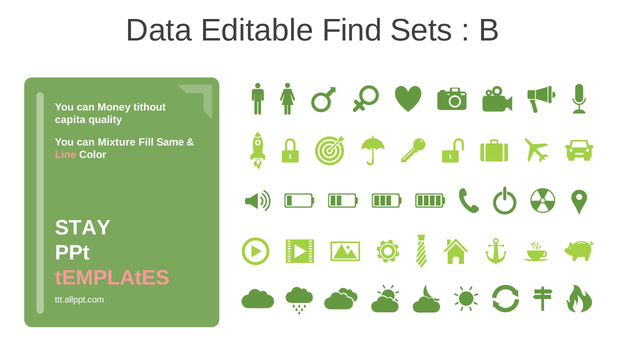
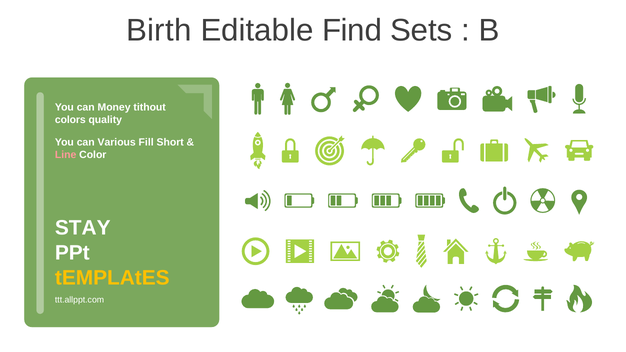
Data: Data -> Birth
capita: capita -> colors
Mixture: Mixture -> Various
Same: Same -> Short
tEMPLAtES colour: pink -> yellow
